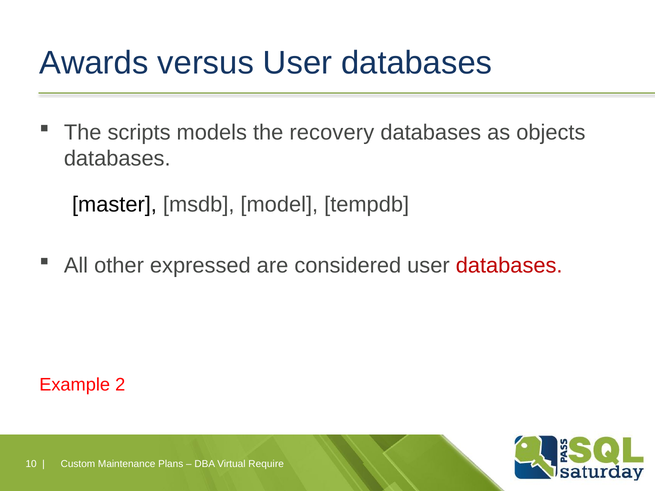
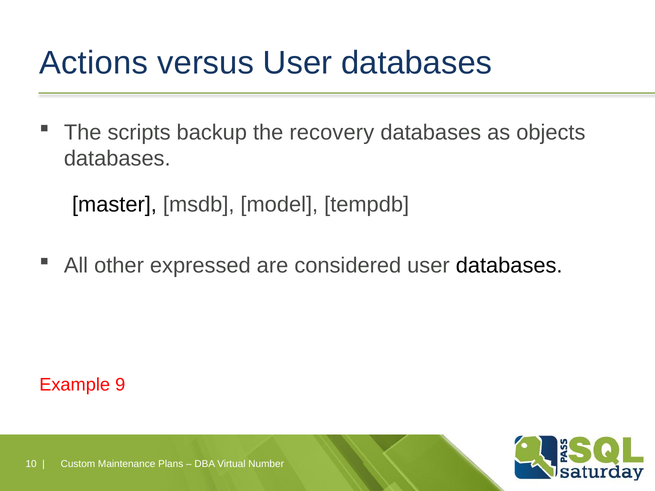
Awards: Awards -> Actions
models: models -> backup
databases at (509, 266) colour: red -> black
2: 2 -> 9
Require: Require -> Number
